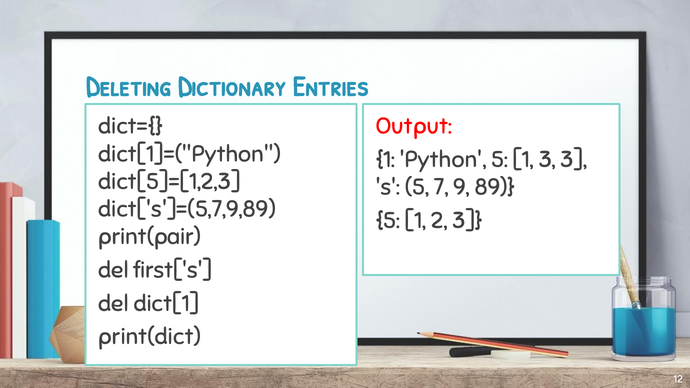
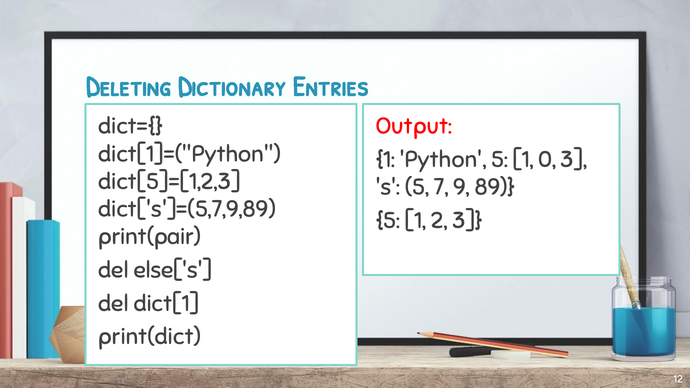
1 3: 3 -> 0
first['s: first['s -> else['s
